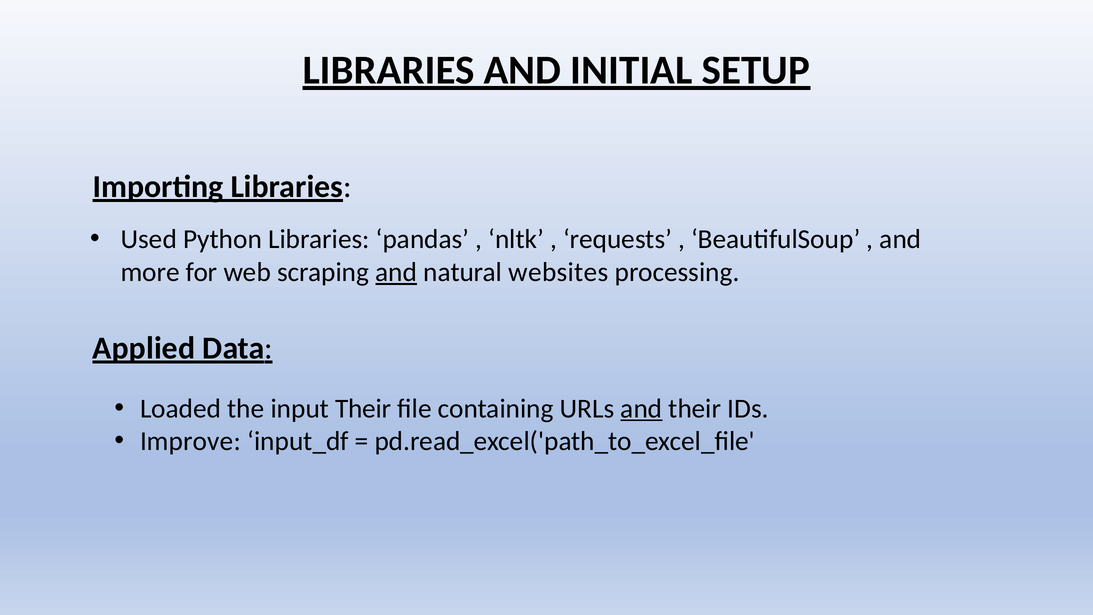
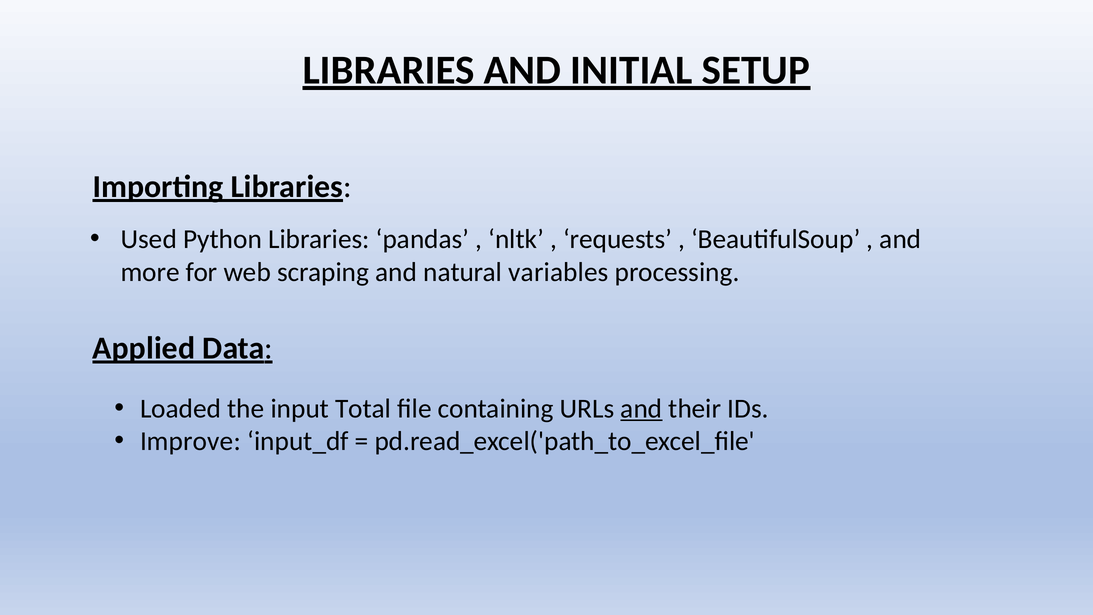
and at (396, 272) underline: present -> none
websites: websites -> variables
input Their: Their -> Total
